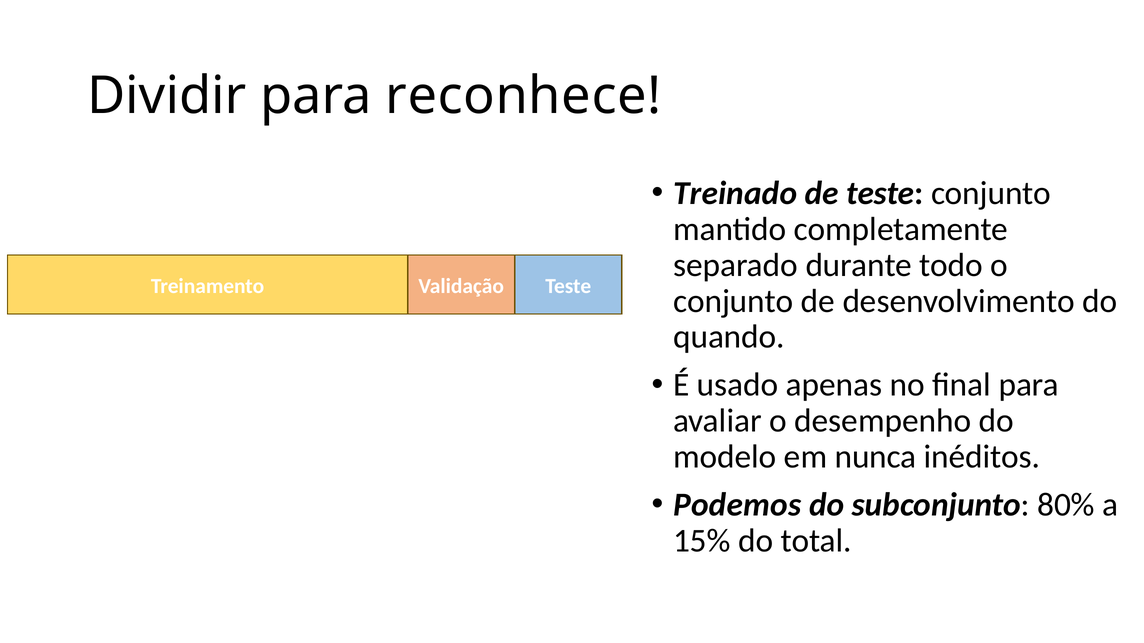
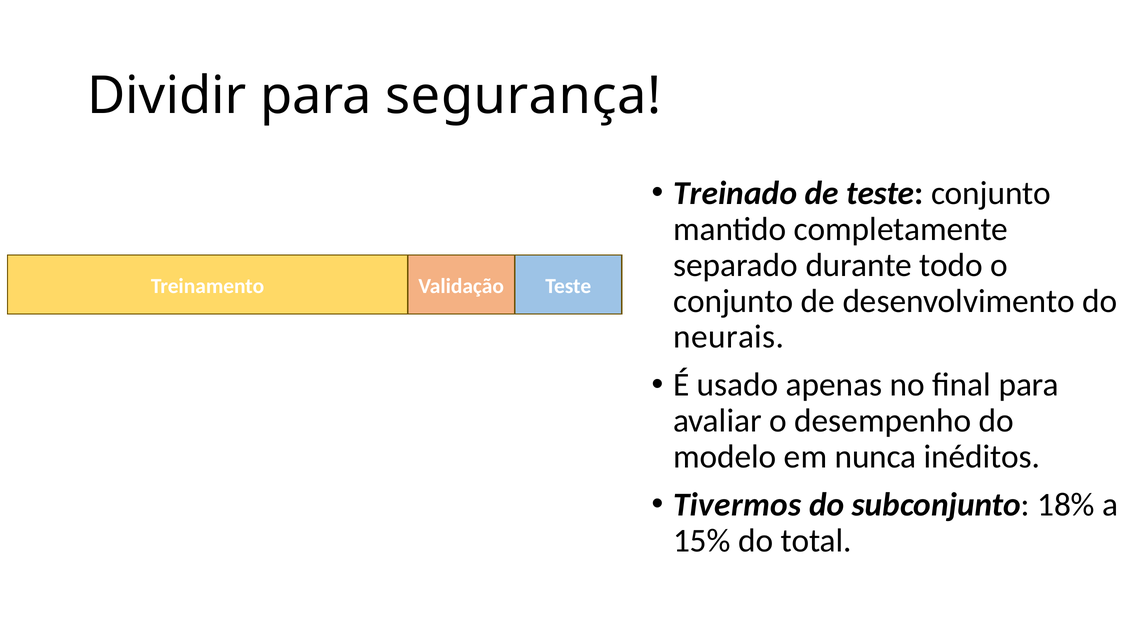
reconhece: reconhece -> segurança
quando: quando -> neurais
Podemos: Podemos -> Tivermos
80%: 80% -> 18%
